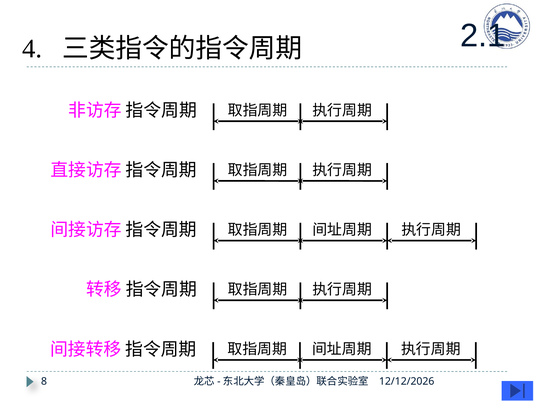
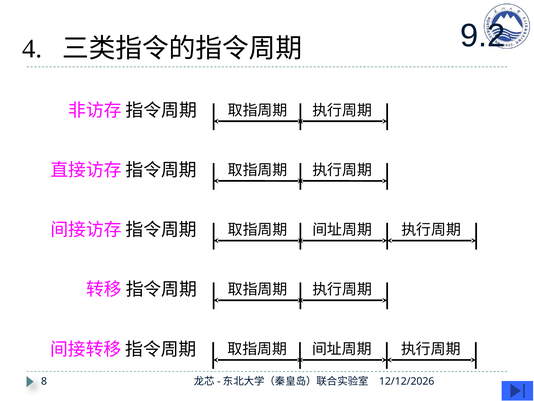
2.1: 2.1 -> 9.2
